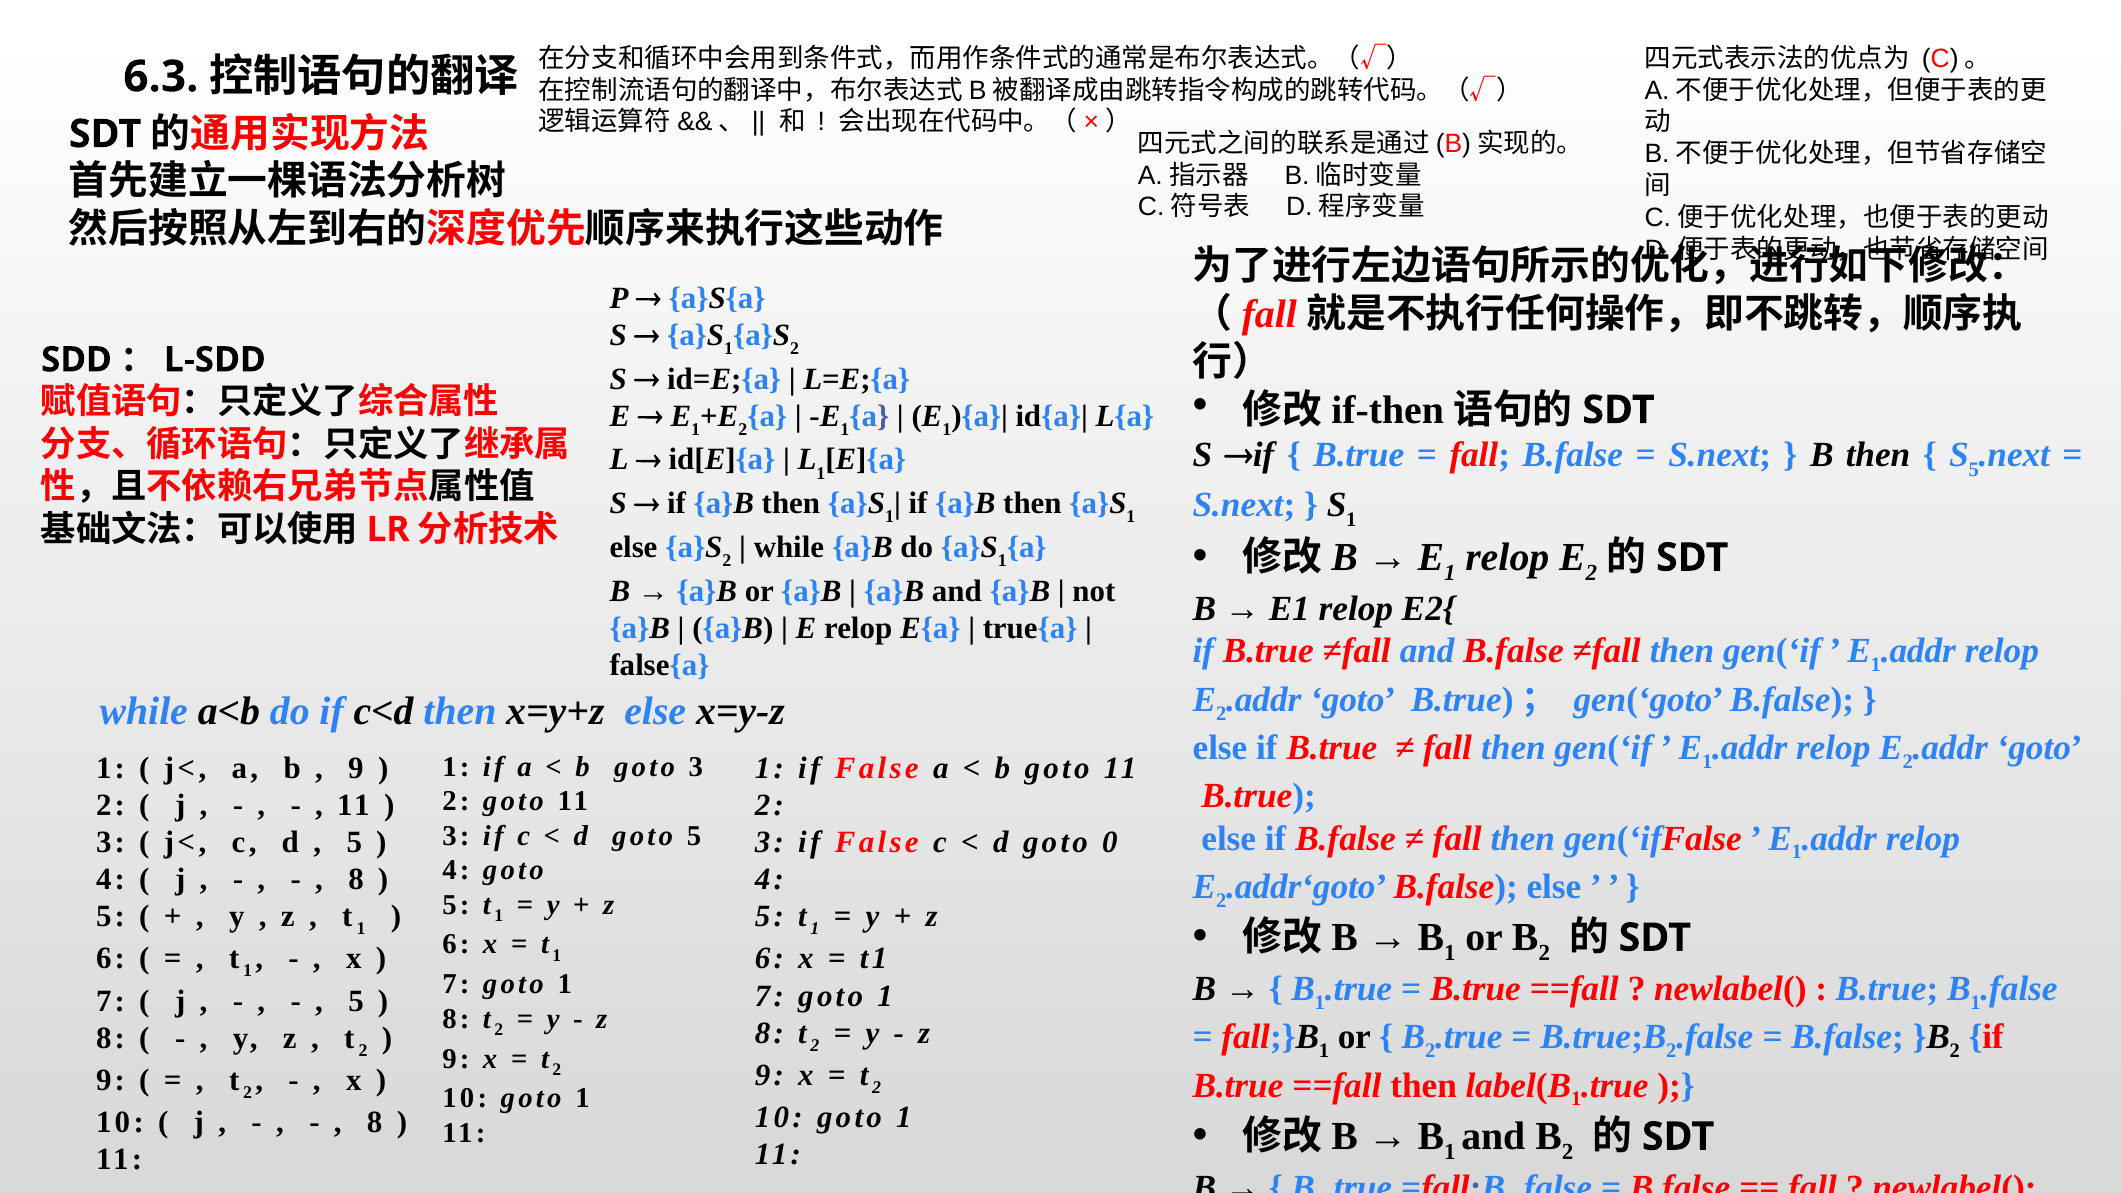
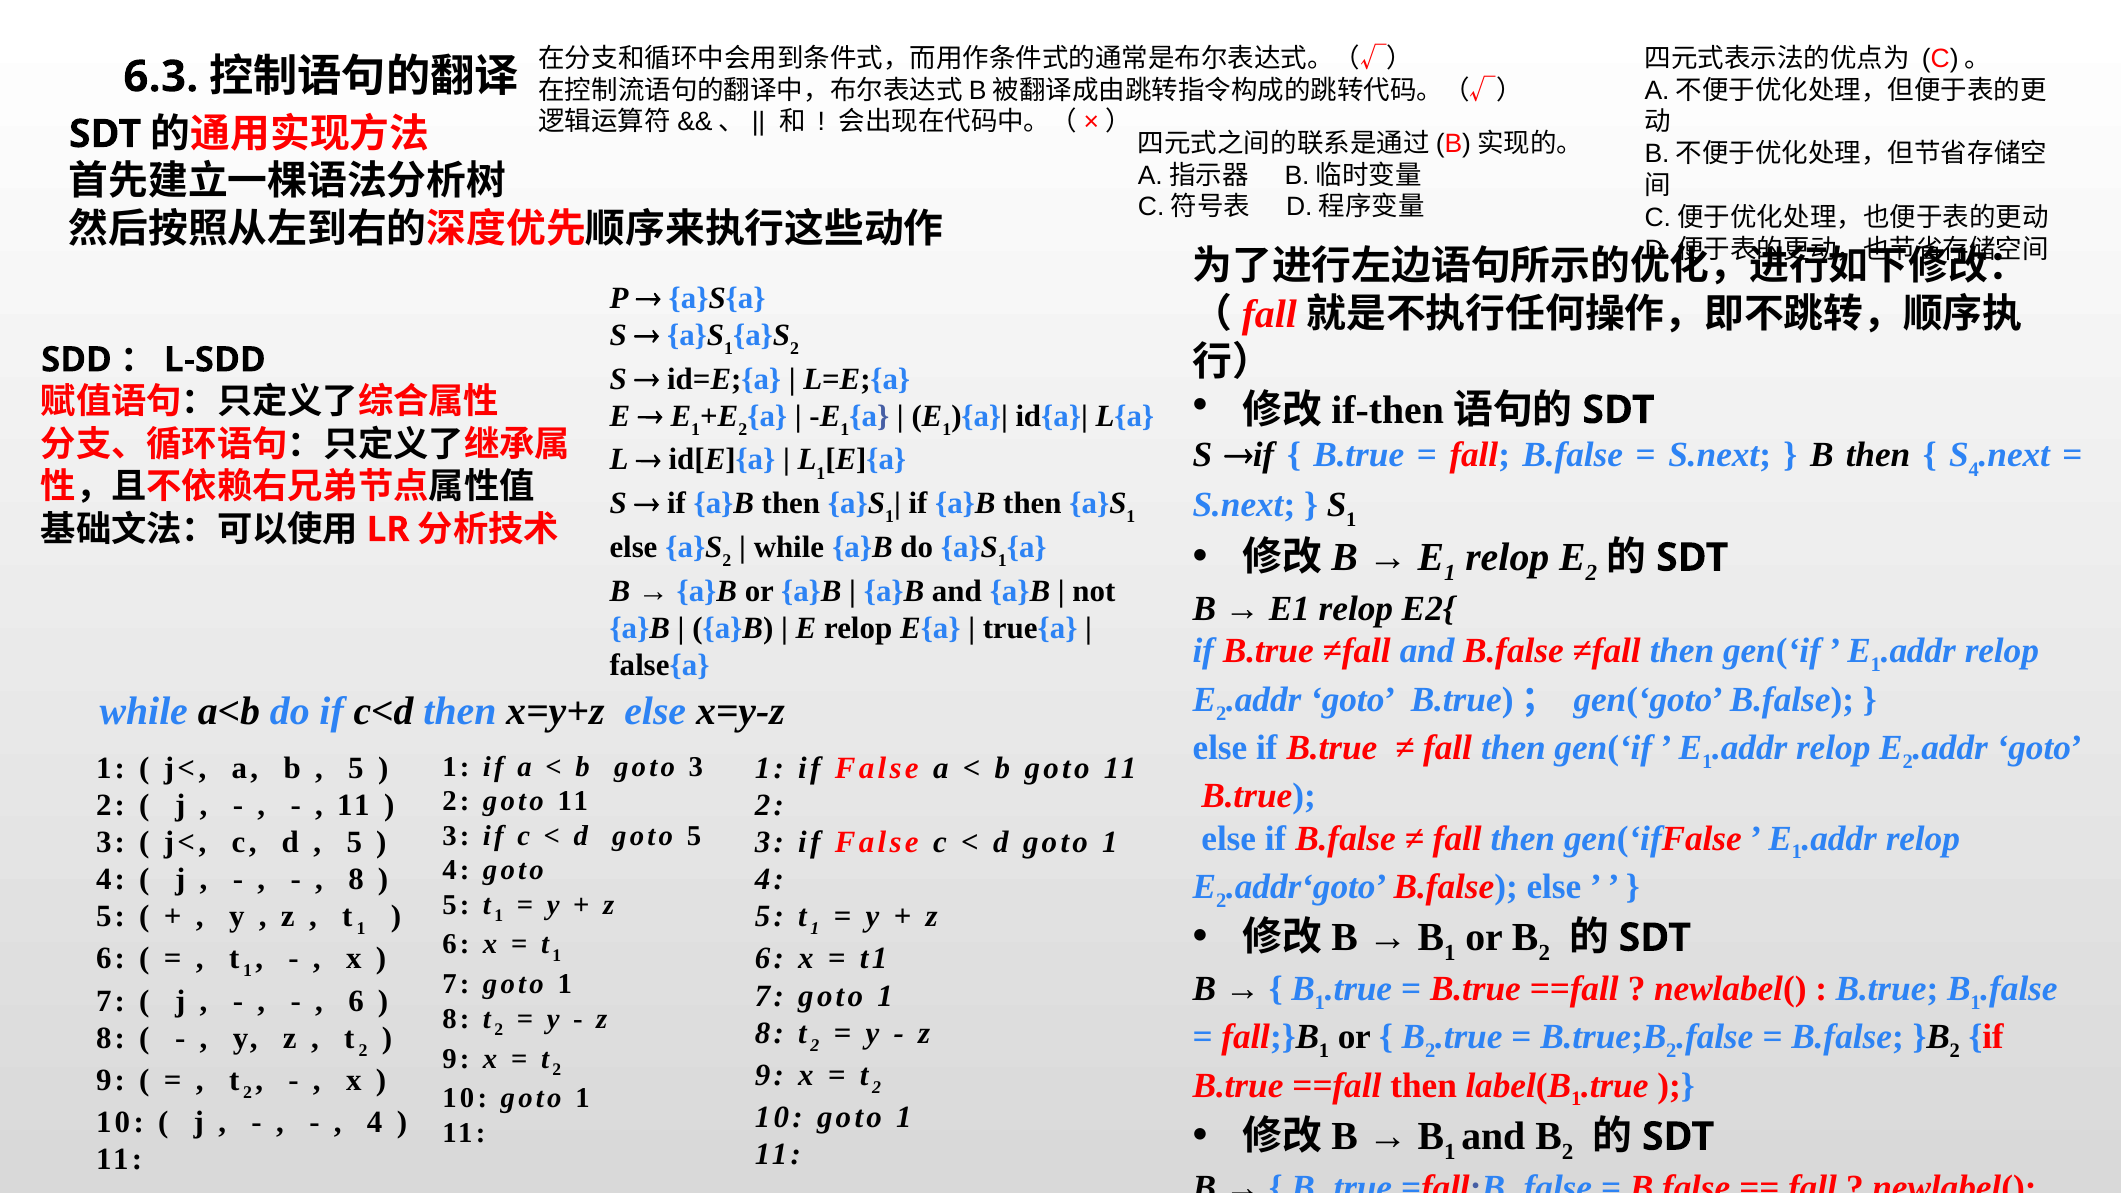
S 5: 5 -> 4
9 at (356, 768): 9 -> 5
d goto 0: 0 -> 1
5 at (356, 1001): 5 -> 6
8 at (375, 1123): 8 -> 4
